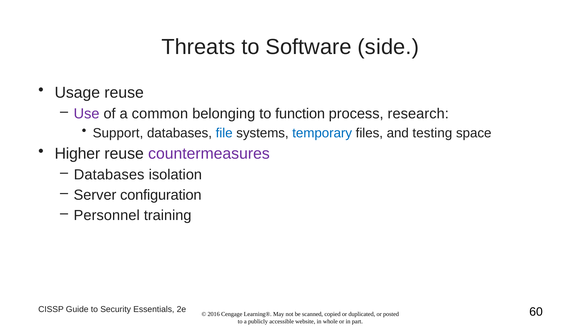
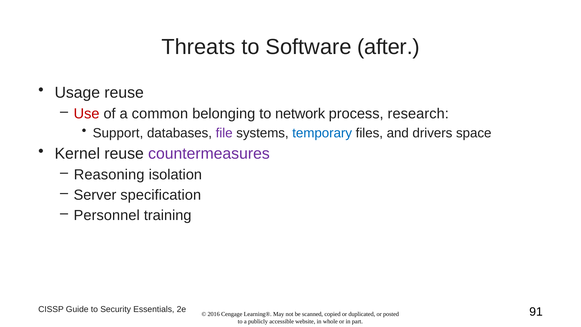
side: side -> after
Use colour: purple -> red
function: function -> network
file colour: blue -> purple
testing: testing -> drivers
Higher: Higher -> Kernel
Databases at (109, 175): Databases -> Reasoning
configuration: configuration -> specification
60: 60 -> 91
